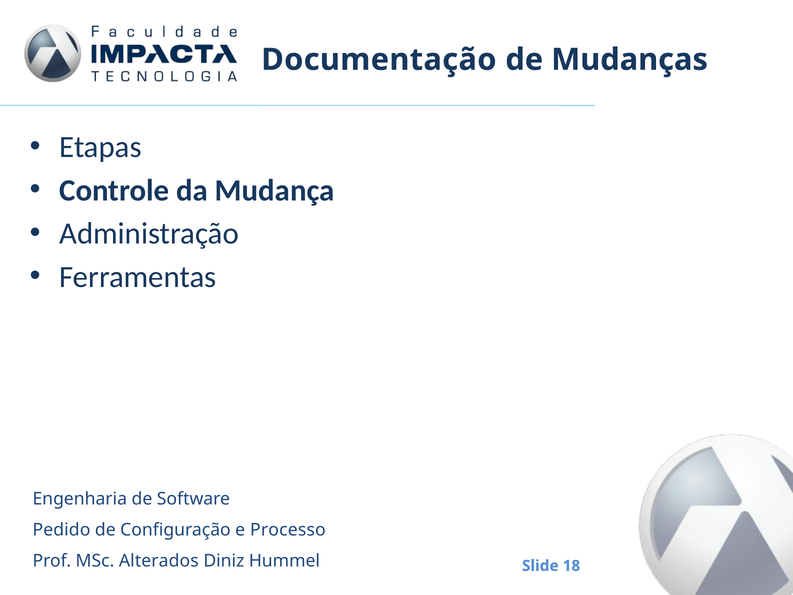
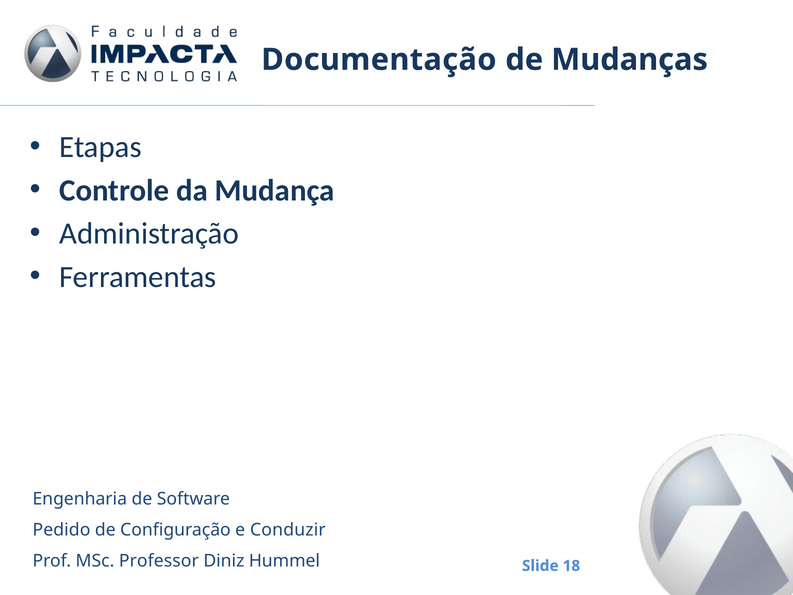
Processo: Processo -> Conduzir
Alterados: Alterados -> Professor
